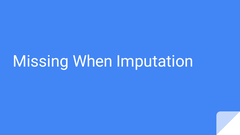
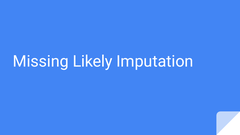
When: When -> Likely
